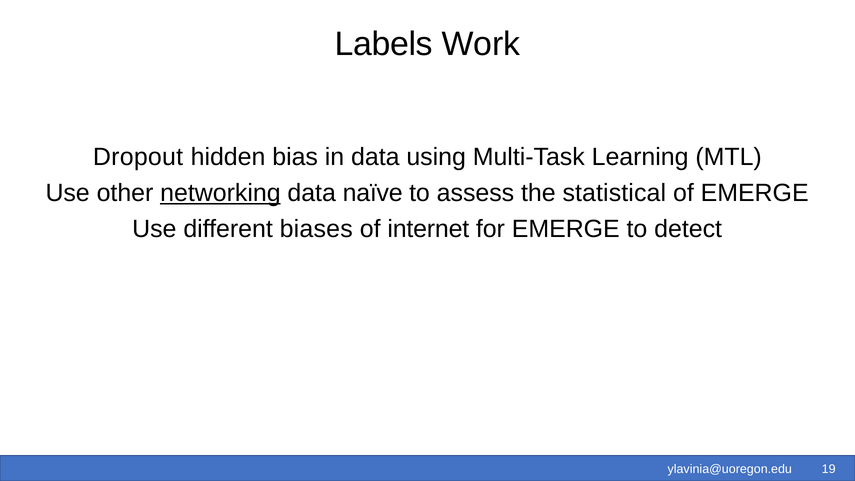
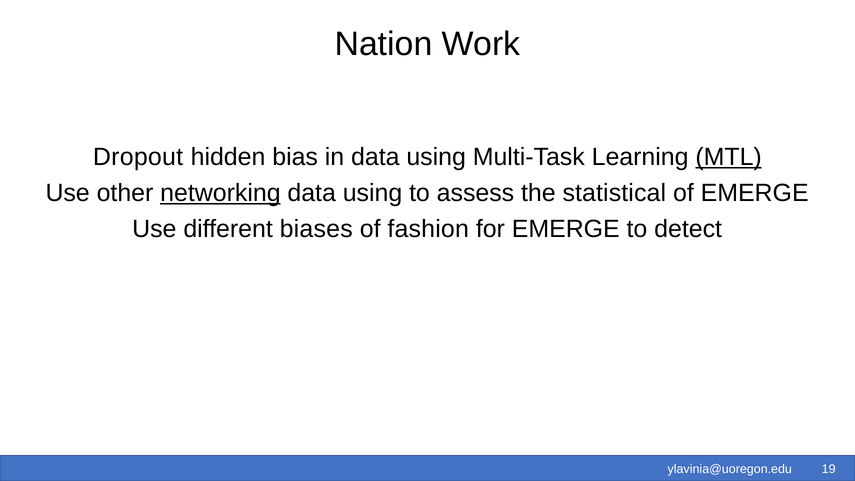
Labels: Labels -> Nation
MTL underline: none -> present
naïve at (373, 193): naïve -> using
internet: internet -> fashion
